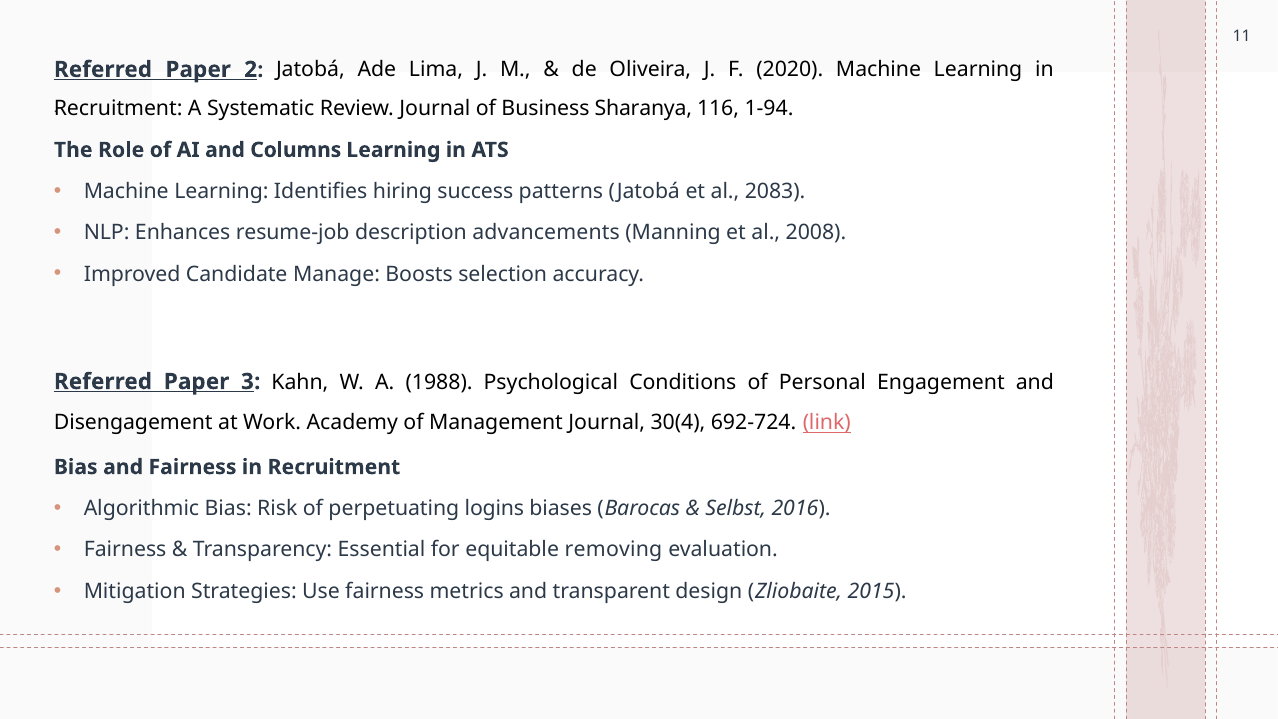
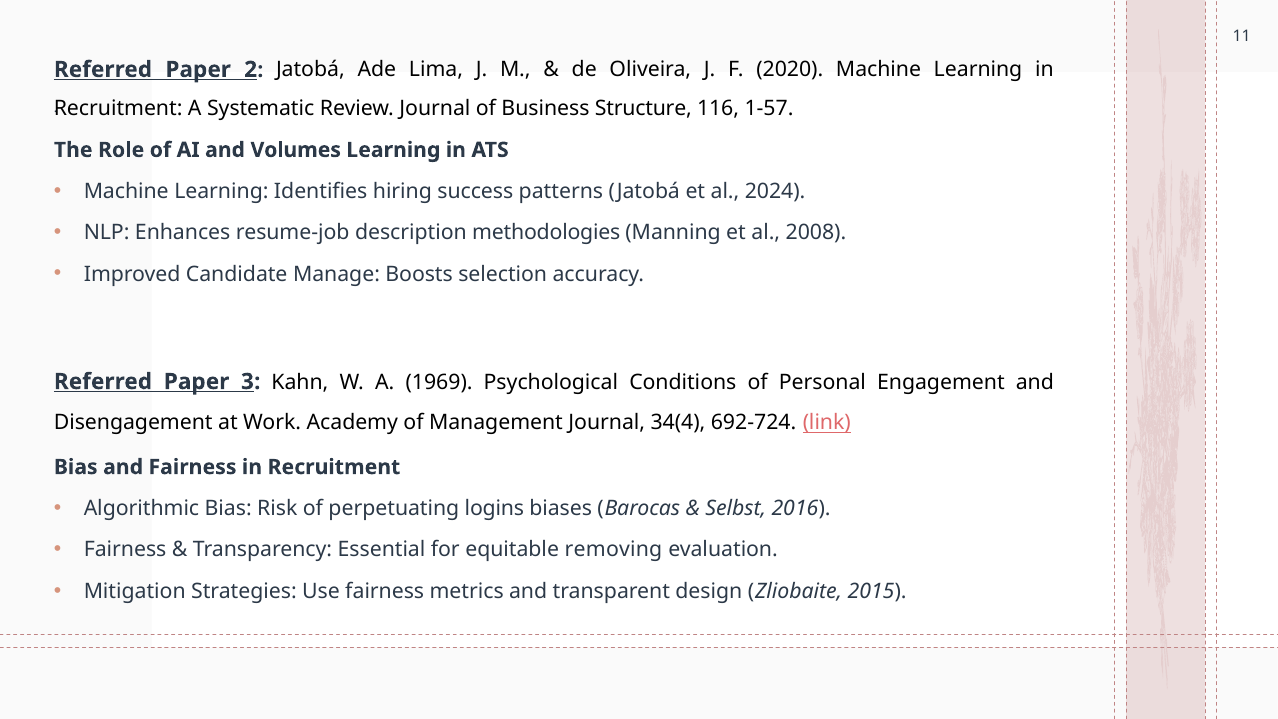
Sharanya: Sharanya -> Structure
1-94: 1-94 -> 1-57
Columns: Columns -> Volumes
2083: 2083 -> 2024
advancements: advancements -> methodologies
1988: 1988 -> 1969
30(4: 30(4 -> 34(4
